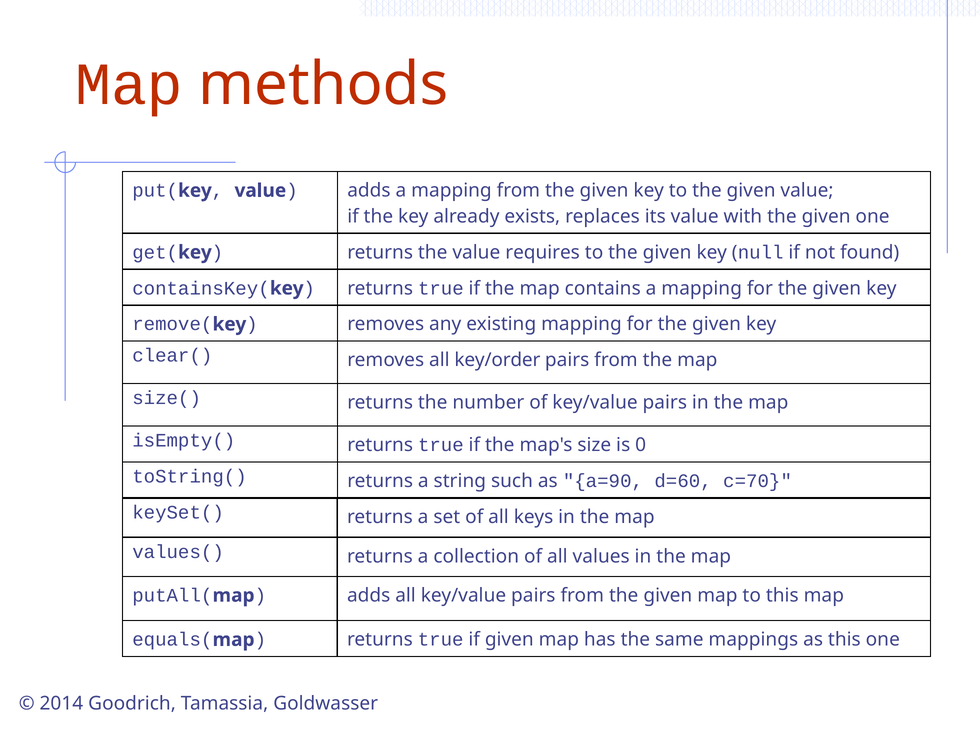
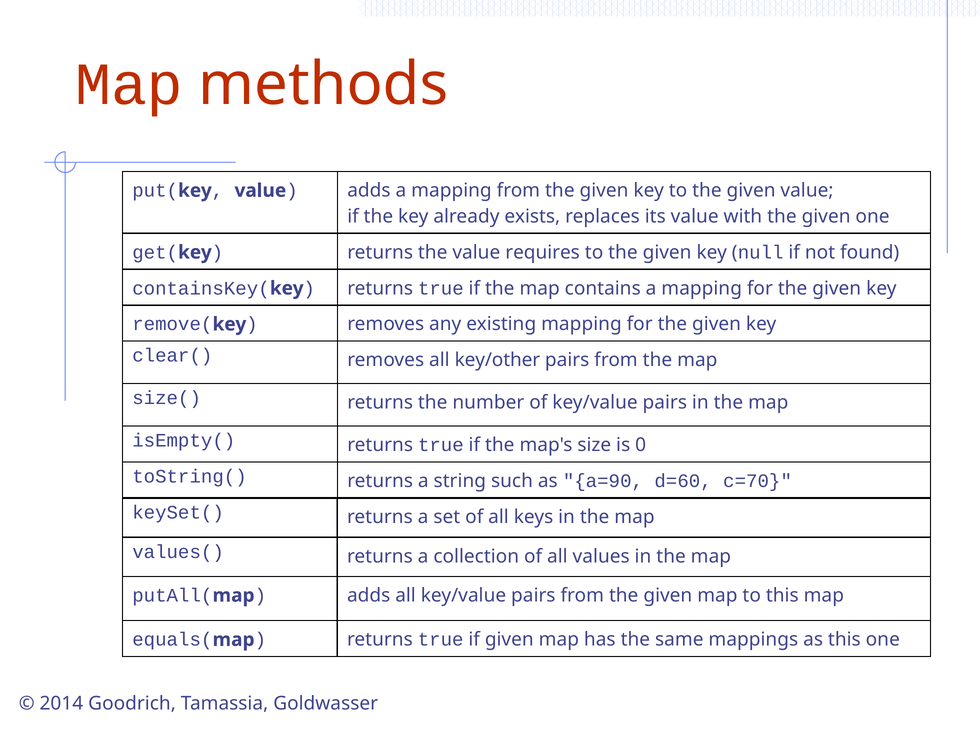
key/order: key/order -> key/other
